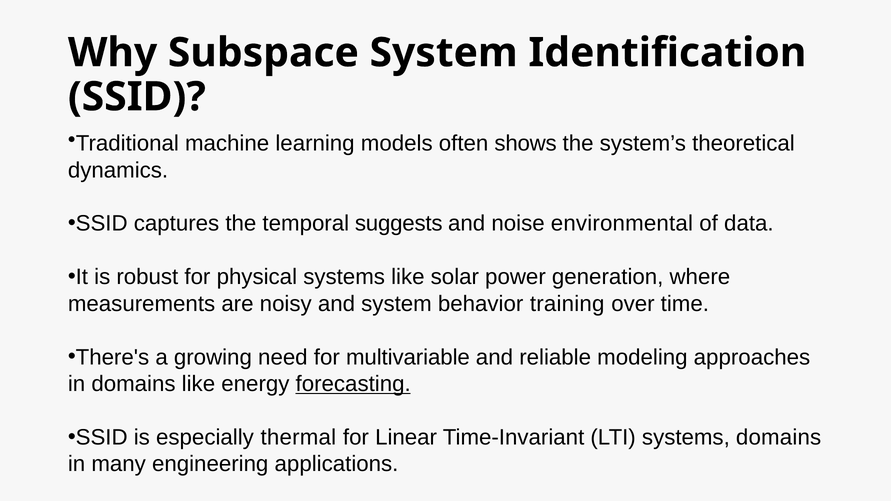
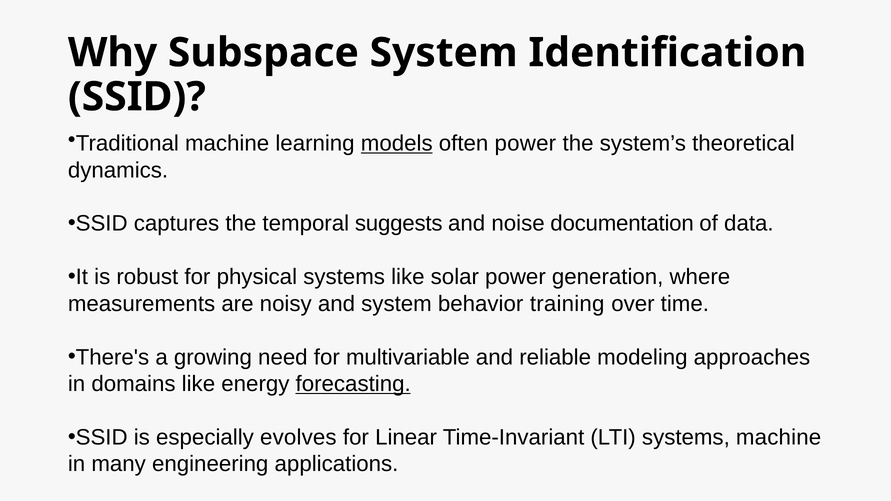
models underline: none -> present
often shows: shows -> power
environmental: environmental -> documentation
thermal: thermal -> evolves
systems domains: domains -> machine
